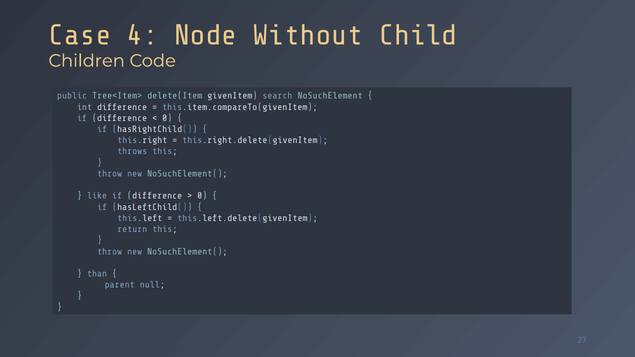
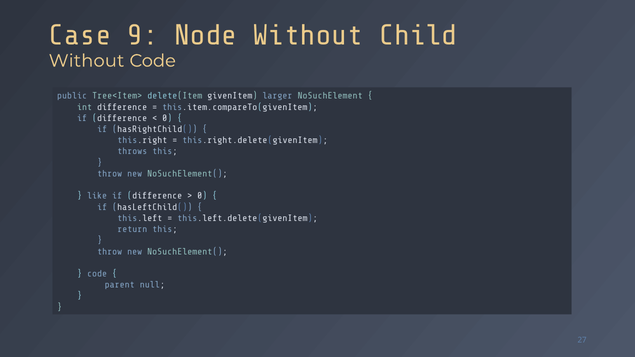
4: 4 -> 9
Children at (87, 61): Children -> Without
search: search -> larger
than at (97, 274): than -> code
